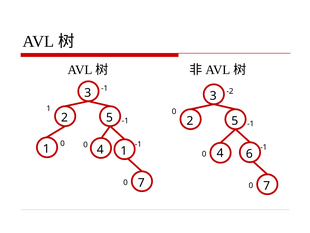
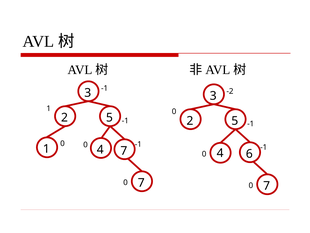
4 1: 1 -> 7
